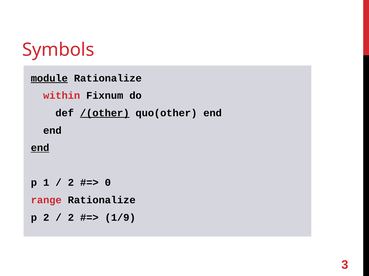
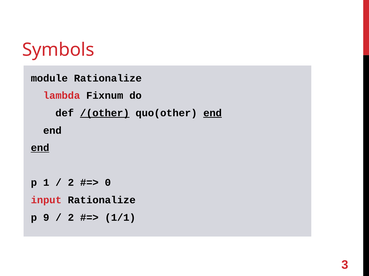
module underline: present -> none
within: within -> lambda
end at (213, 113) underline: none -> present
range: range -> input
p 2: 2 -> 9
1/9: 1/9 -> 1/1
